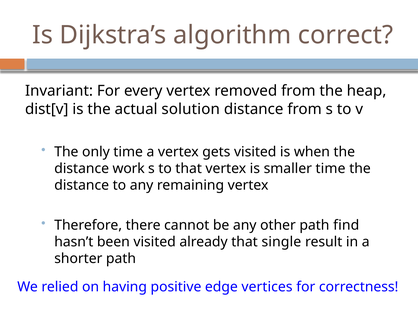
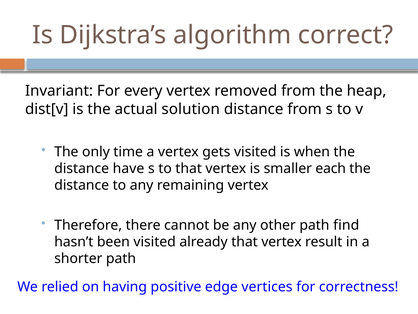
work: work -> have
smaller time: time -> each
already that single: single -> vertex
